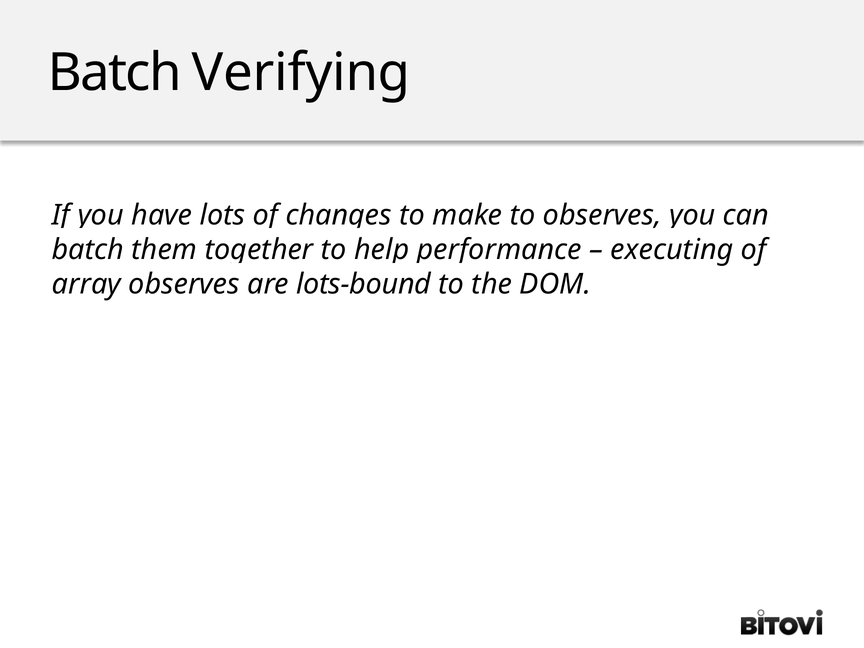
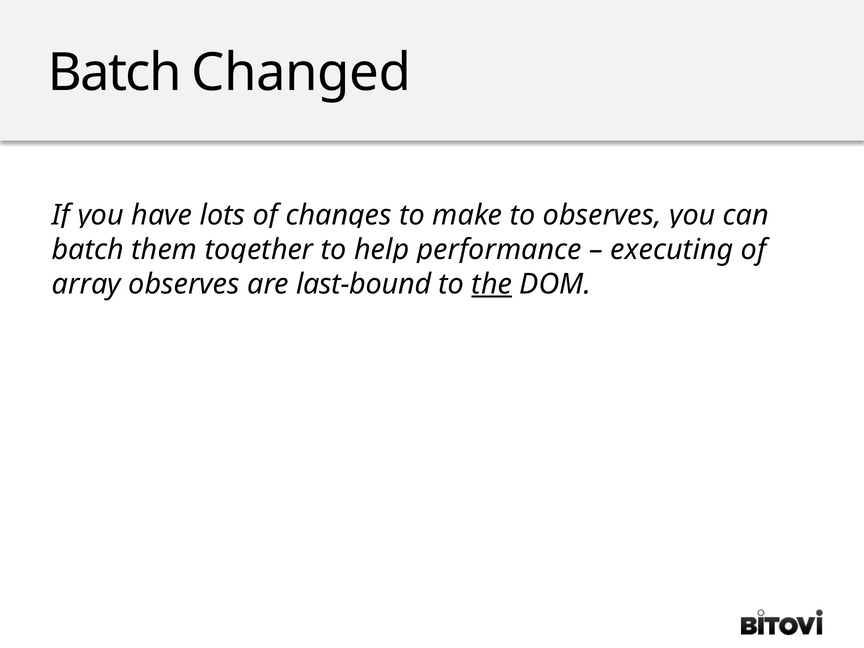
Verifying: Verifying -> Changed
lots-bound: lots-bound -> last-bound
the underline: none -> present
